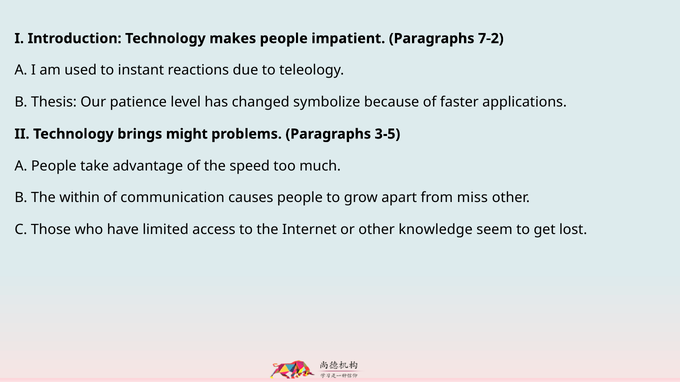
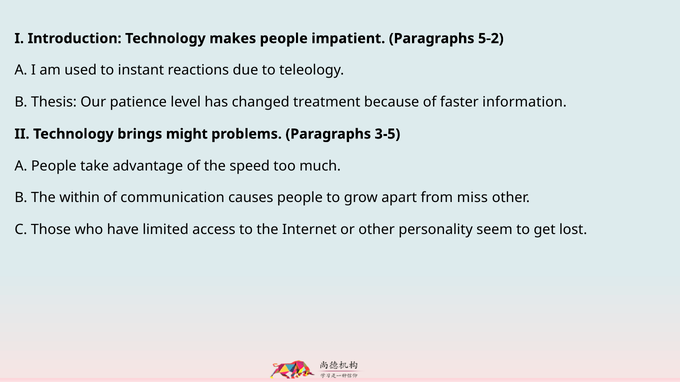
7-2: 7-2 -> 5-2
symbolize: symbolize -> treatment
applications: applications -> information
knowledge: knowledge -> personality
